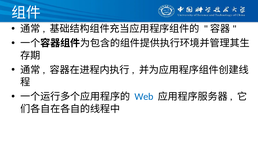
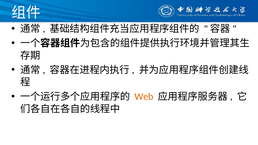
Web colour: blue -> orange
